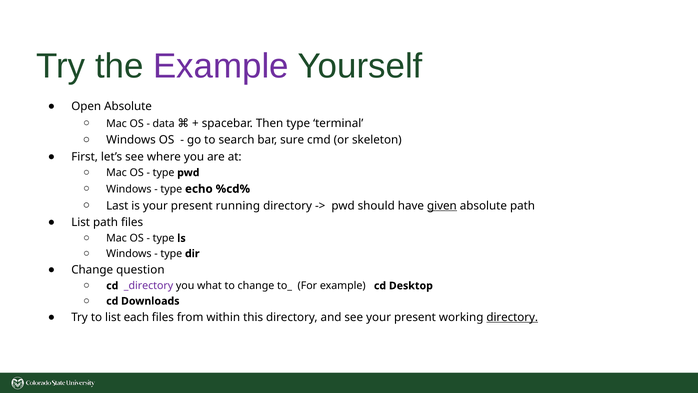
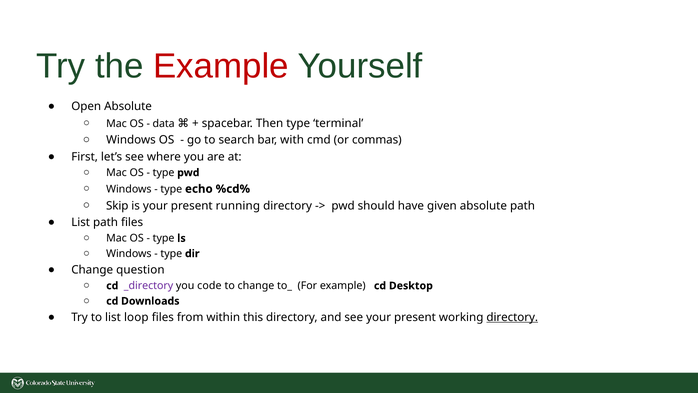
Example at (221, 66) colour: purple -> red
sure: sure -> with
skeleton: skeleton -> commas
Last: Last -> Skip
given underline: present -> none
what: what -> code
each: each -> loop
